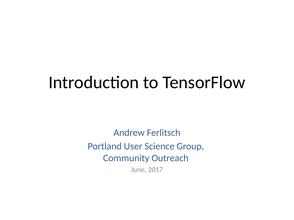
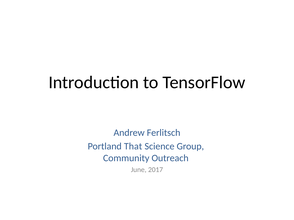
User: User -> That
